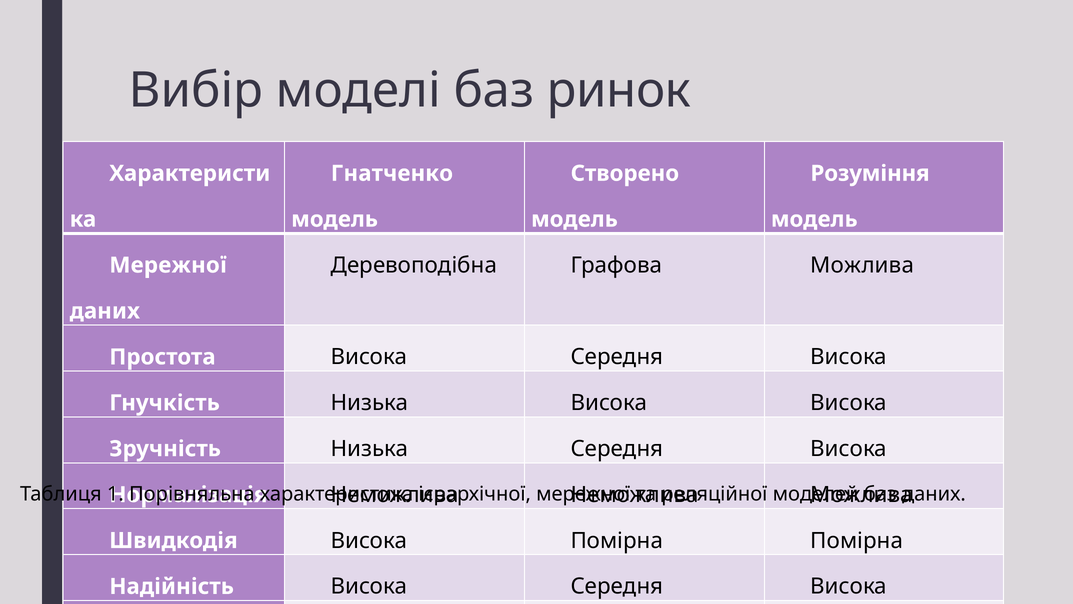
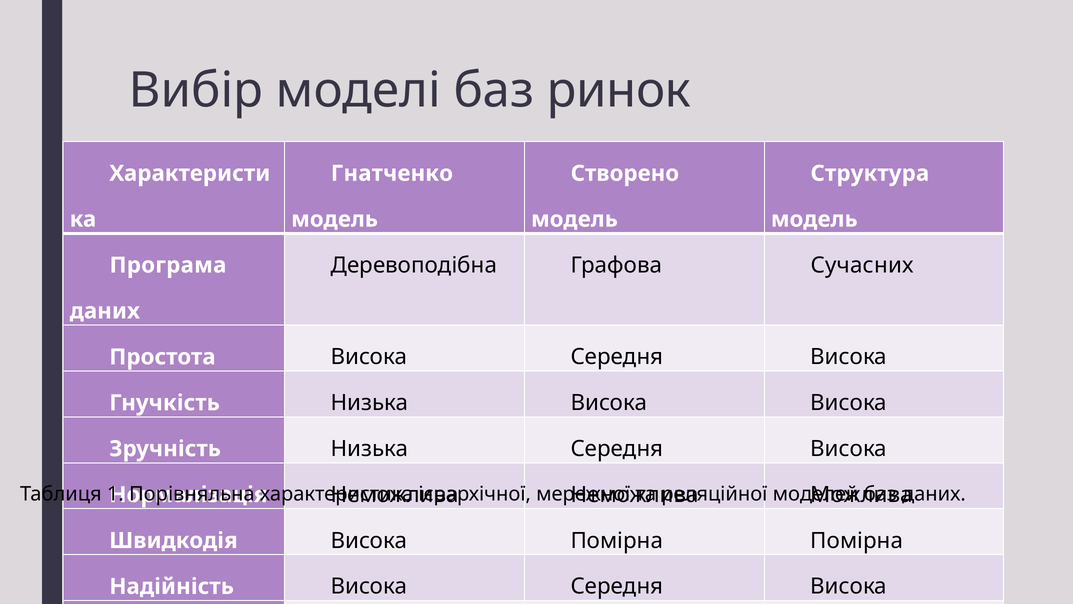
Розуміння: Розуміння -> Структура
Графова Можлива: Можлива -> Сучасних
Мережної at (168, 265): Мережної -> Програма
